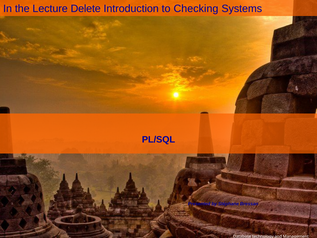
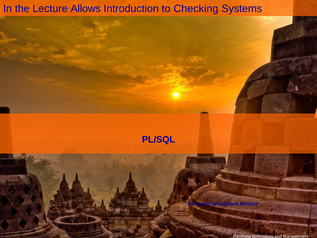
Delete: Delete -> Allows
